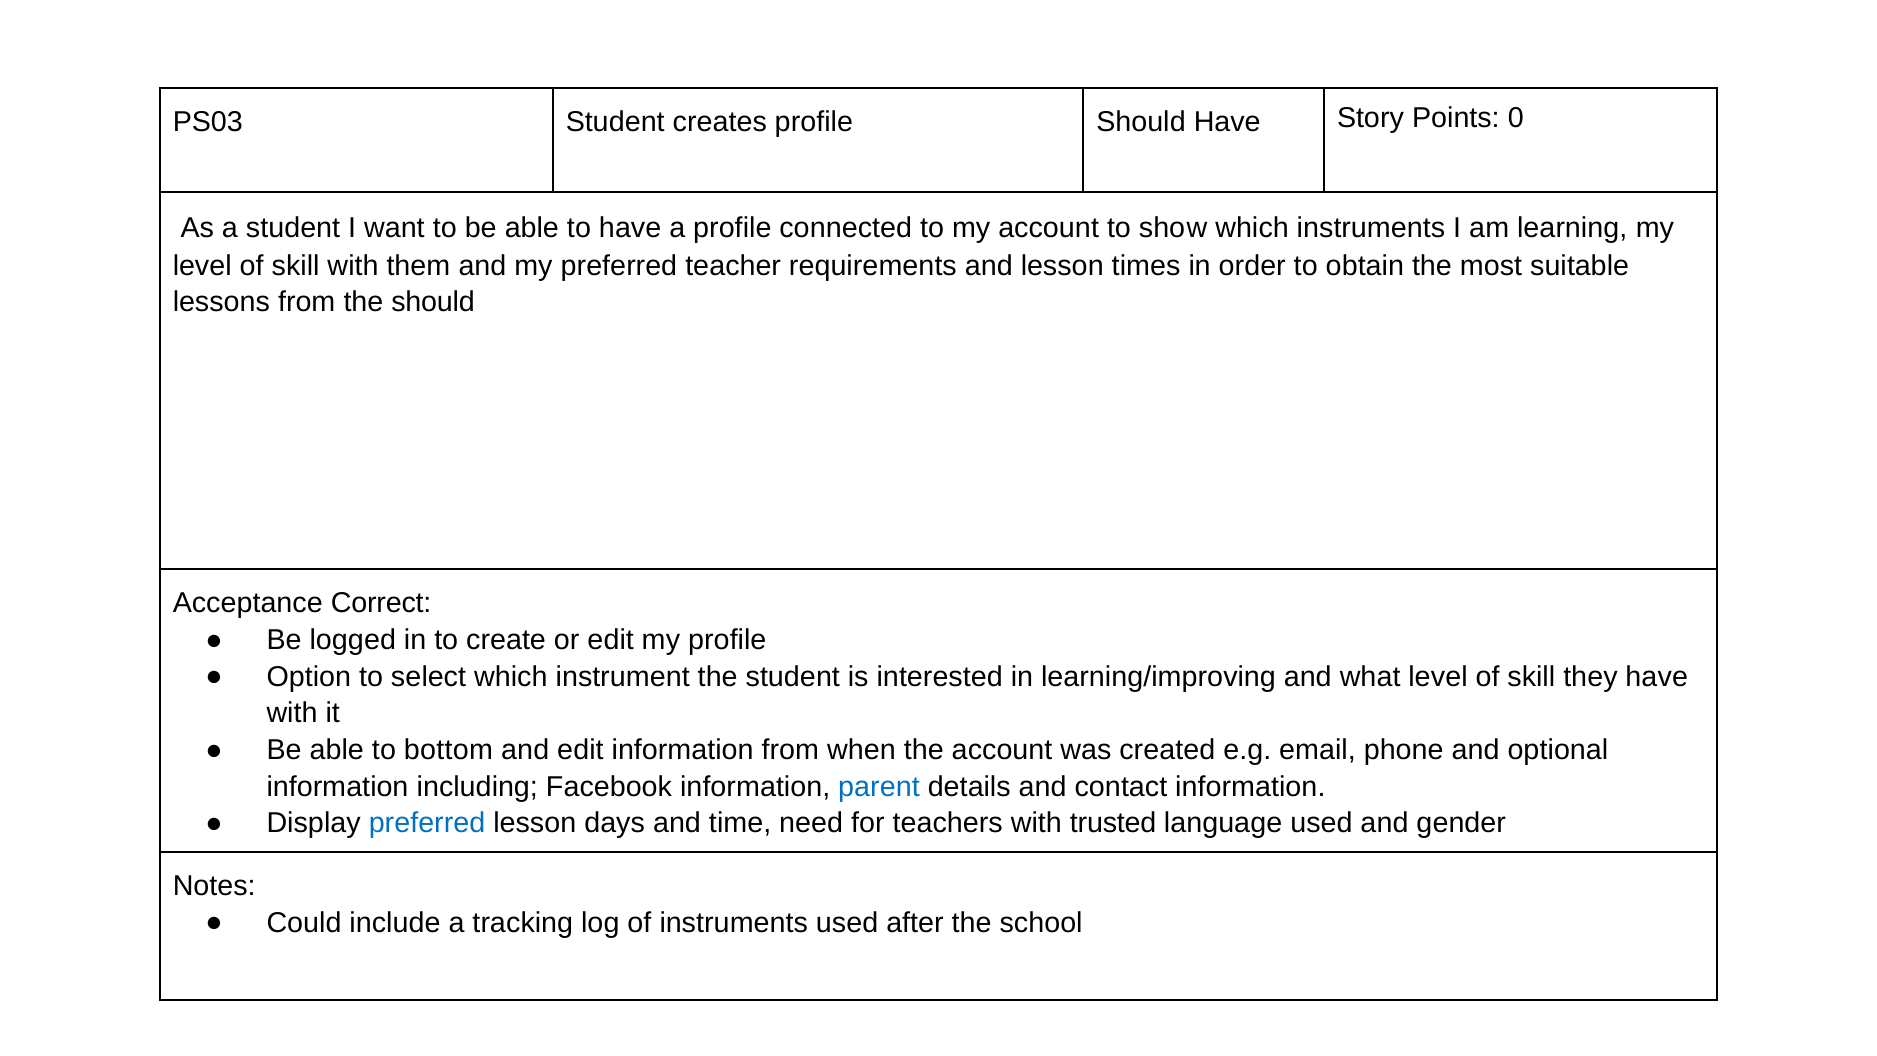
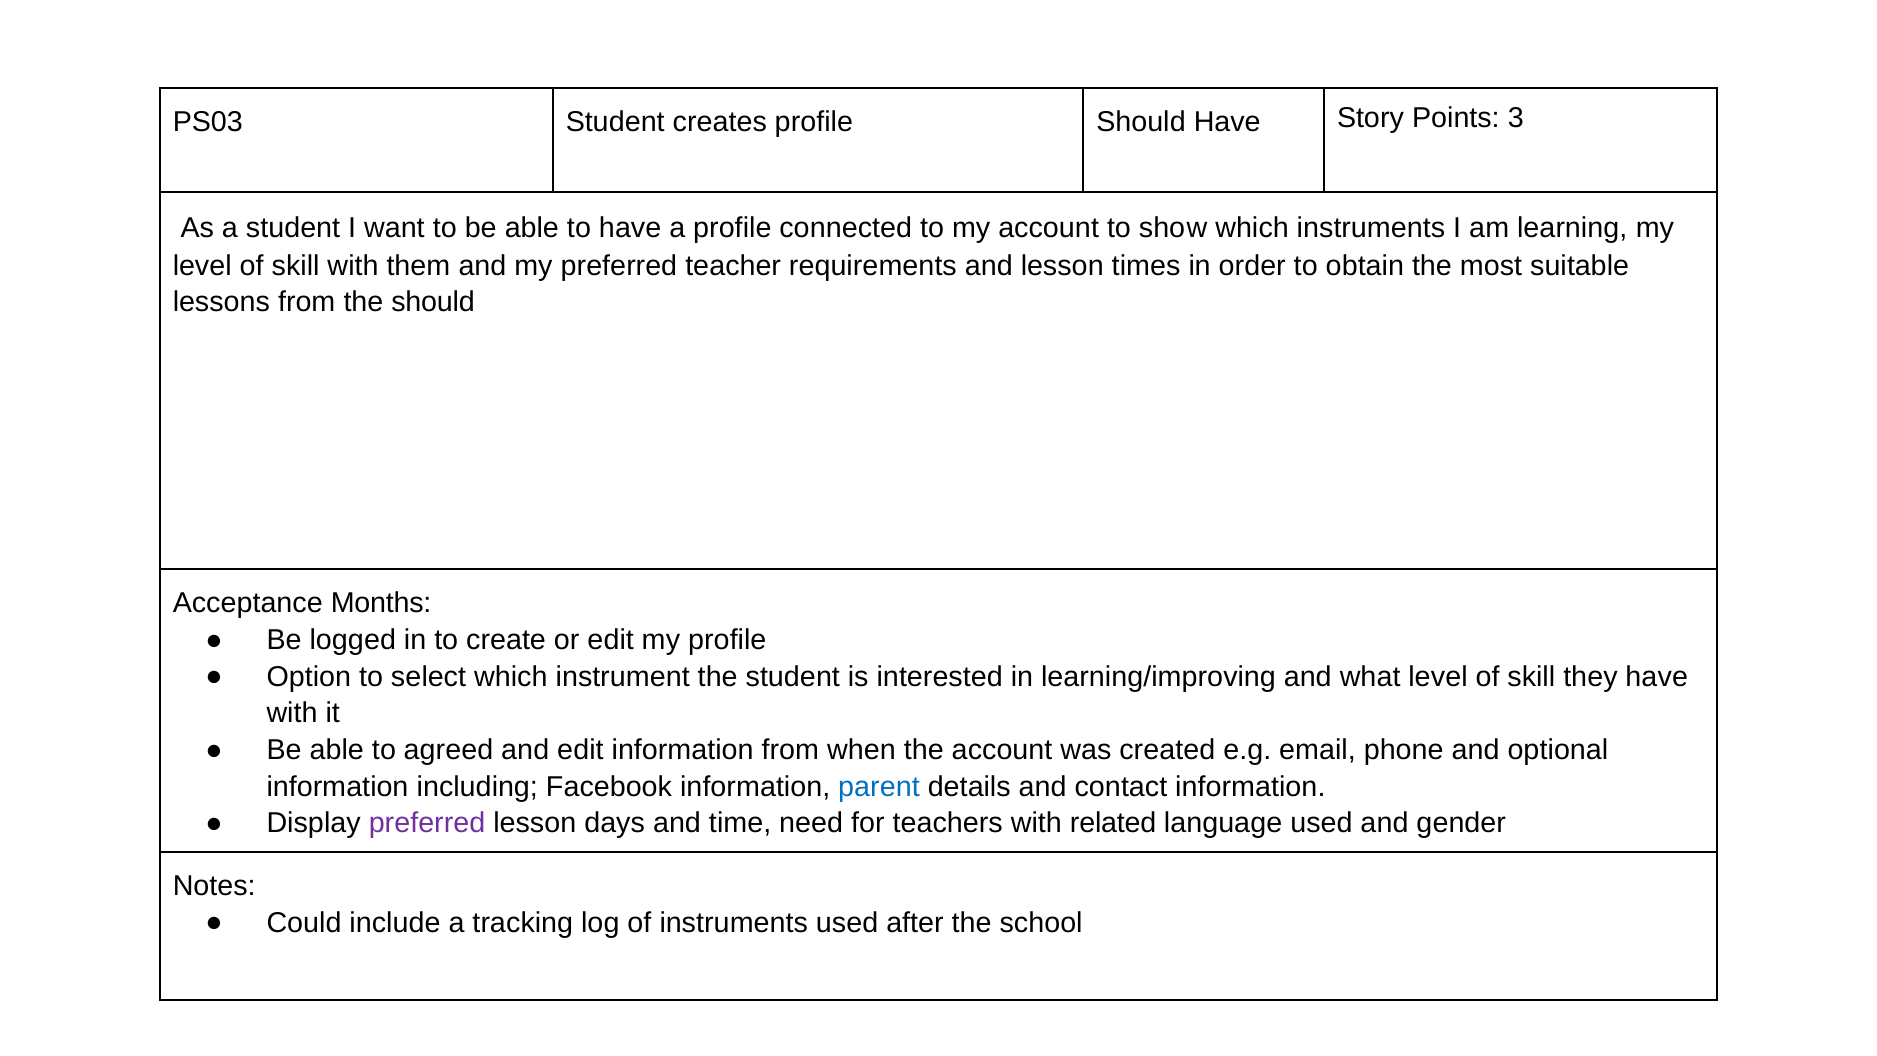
0: 0 -> 3
Correct: Correct -> Months
bottom: bottom -> agreed
preferred at (427, 823) colour: blue -> purple
trusted: trusted -> related
